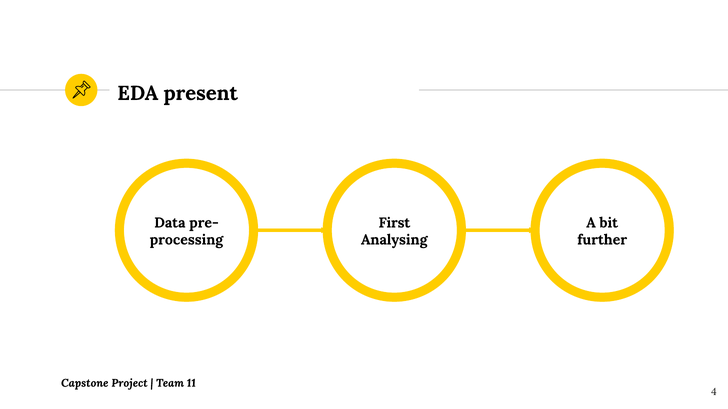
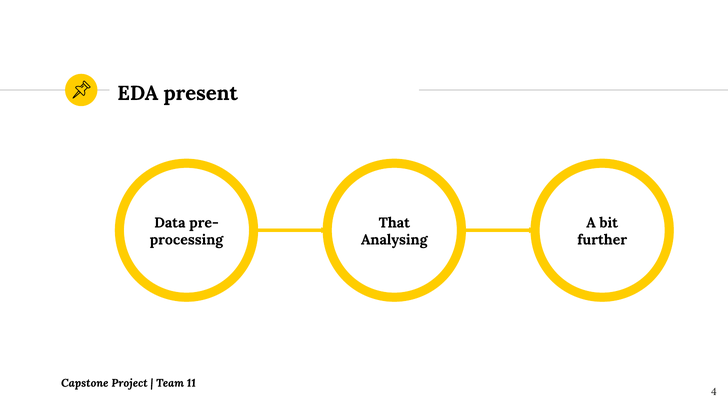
First: First -> That
